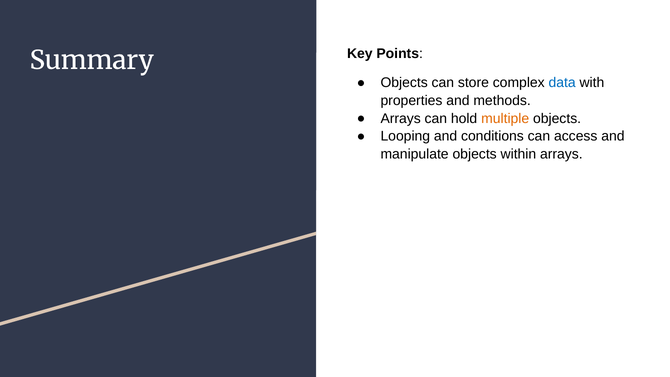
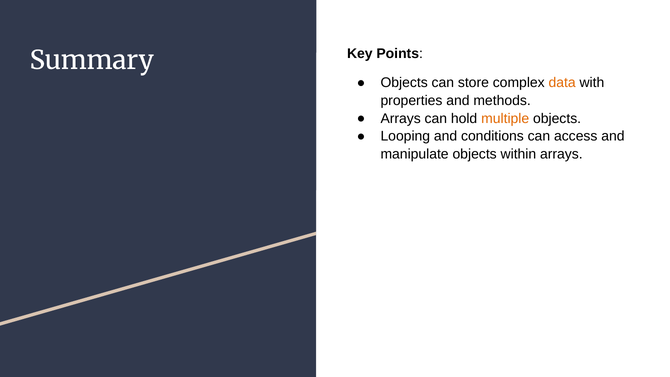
data colour: blue -> orange
